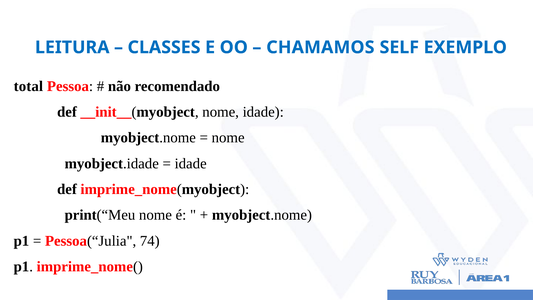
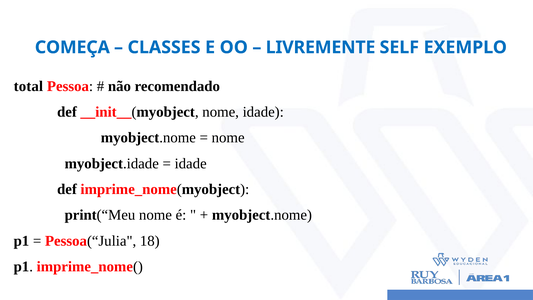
LEITURA: LEITURA -> COMEÇA
CHAMAMOS: CHAMAMOS -> LIVREMENTE
74: 74 -> 18
